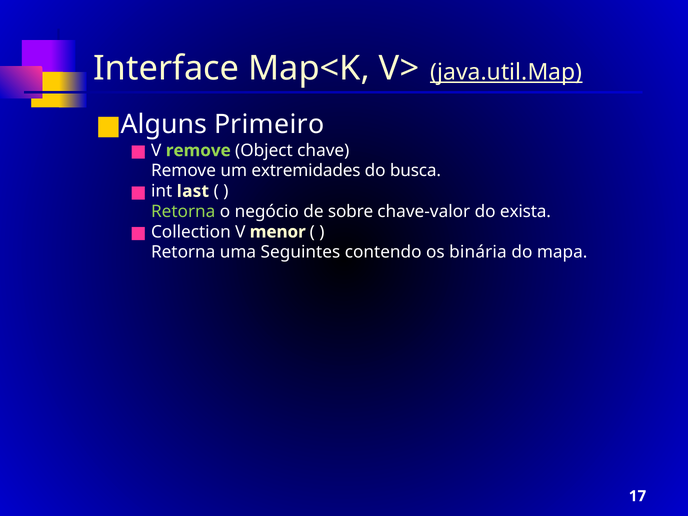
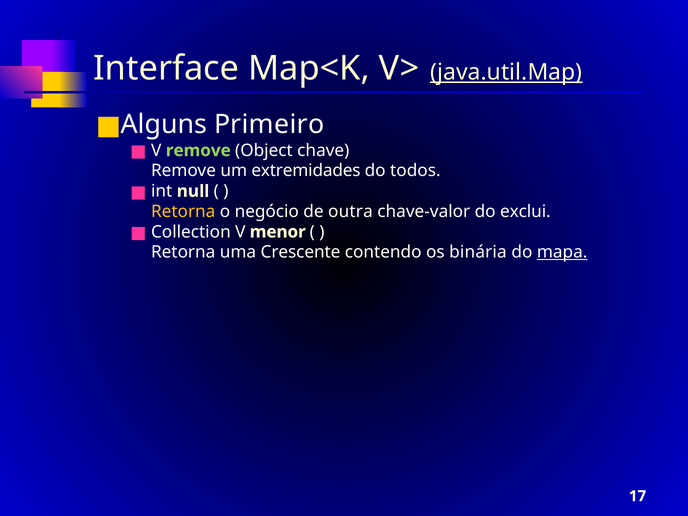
busca: busca -> todos
last: last -> null
Retorna at (183, 212) colour: light green -> yellow
sobre: sobre -> outra
exista: exista -> exclui
Seguintes: Seguintes -> Crescente
mapa underline: none -> present
